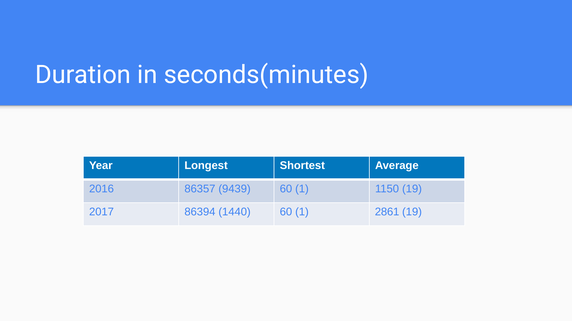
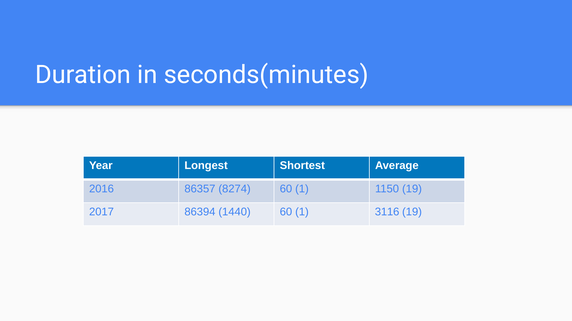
9439: 9439 -> 8274
2861: 2861 -> 3116
